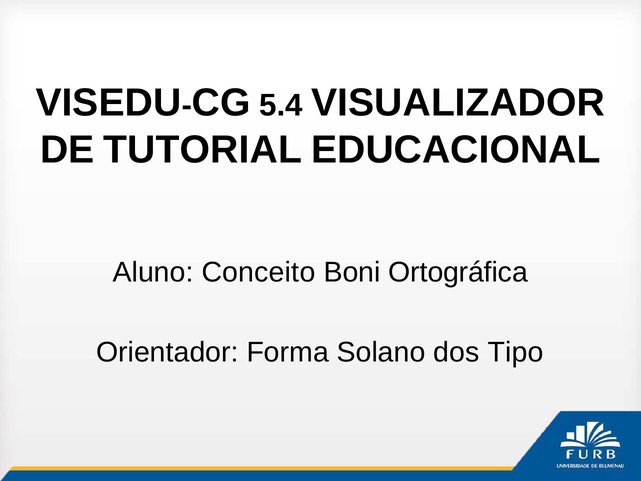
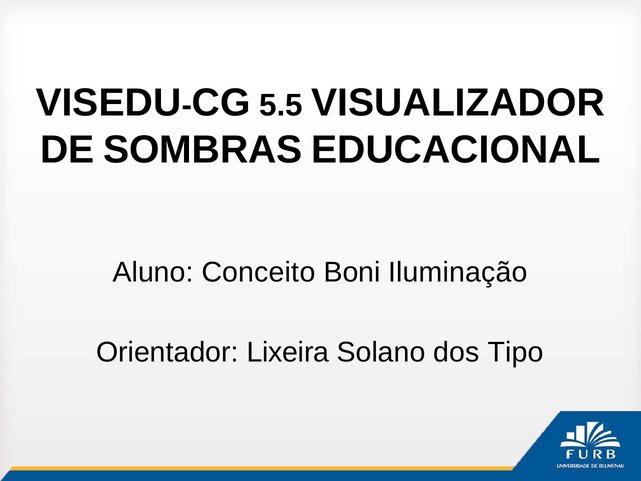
5.4: 5.4 -> 5.5
TUTORIAL: TUTORIAL -> SOMBRAS
Ortográfica: Ortográfica -> Iluminação
Forma: Forma -> Lixeira
